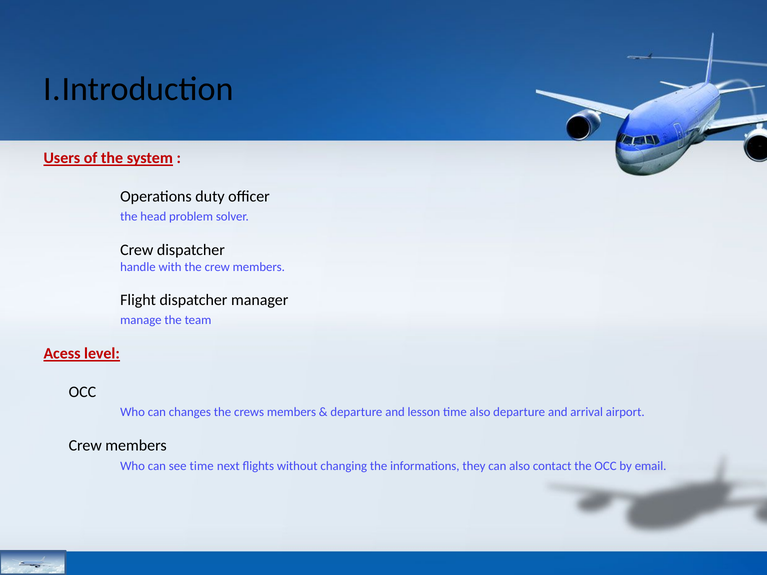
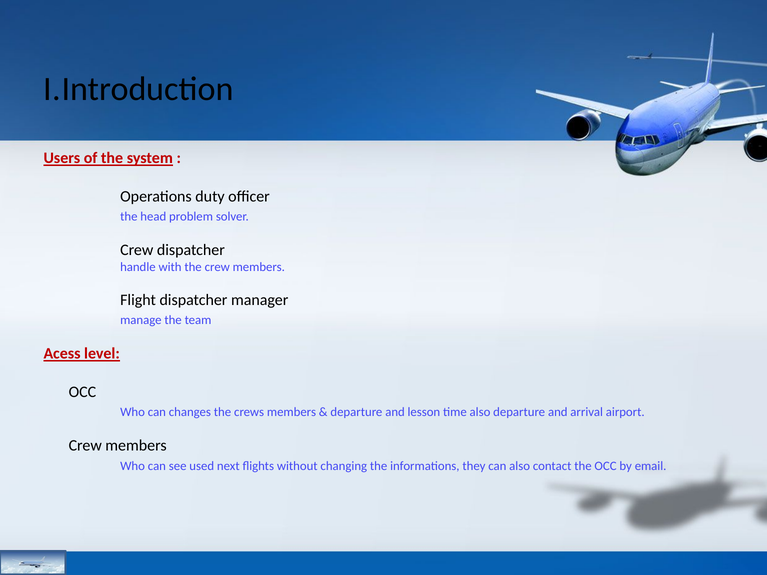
see time: time -> used
